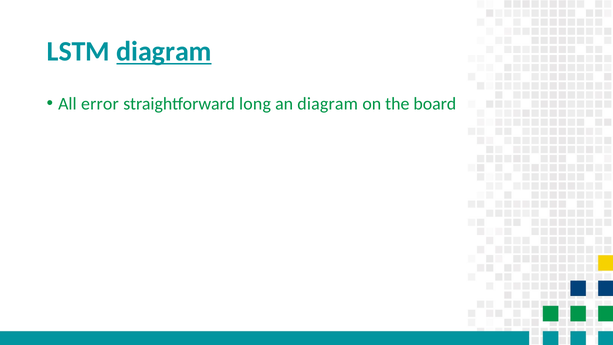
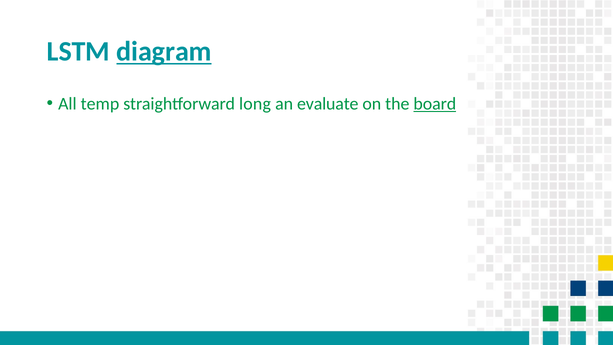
error: error -> temp
an diagram: diagram -> evaluate
board underline: none -> present
